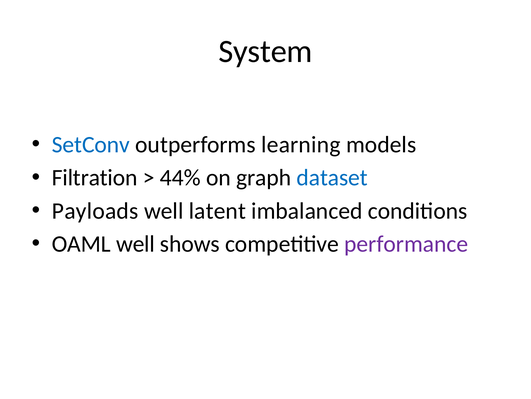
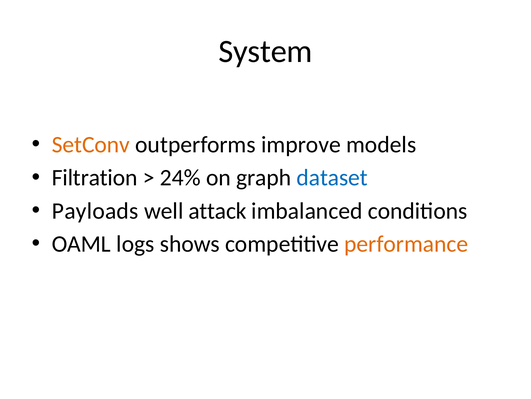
SetConv colour: blue -> orange
learning: learning -> improve
44%: 44% -> 24%
latent: latent -> attack
OAML well: well -> logs
performance colour: purple -> orange
